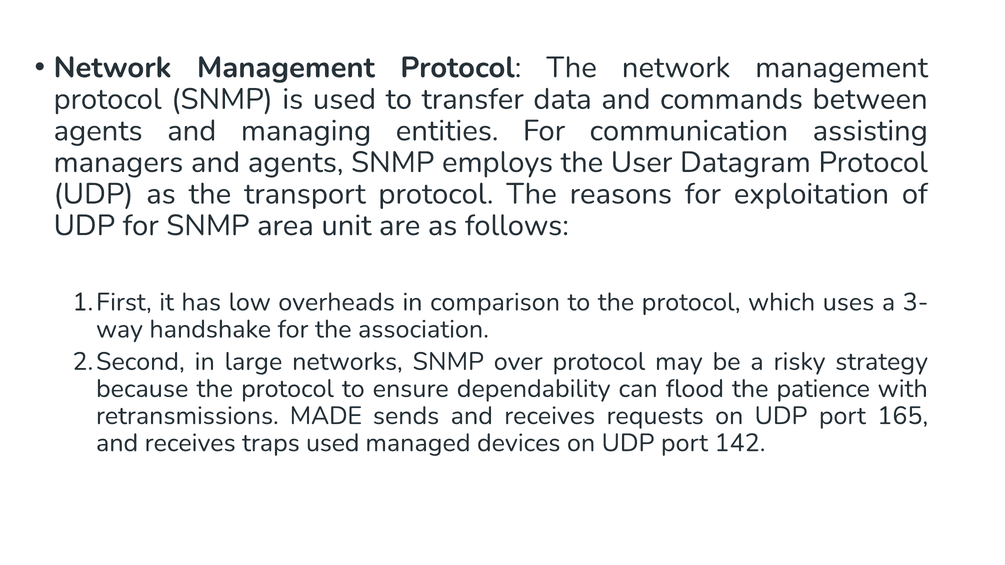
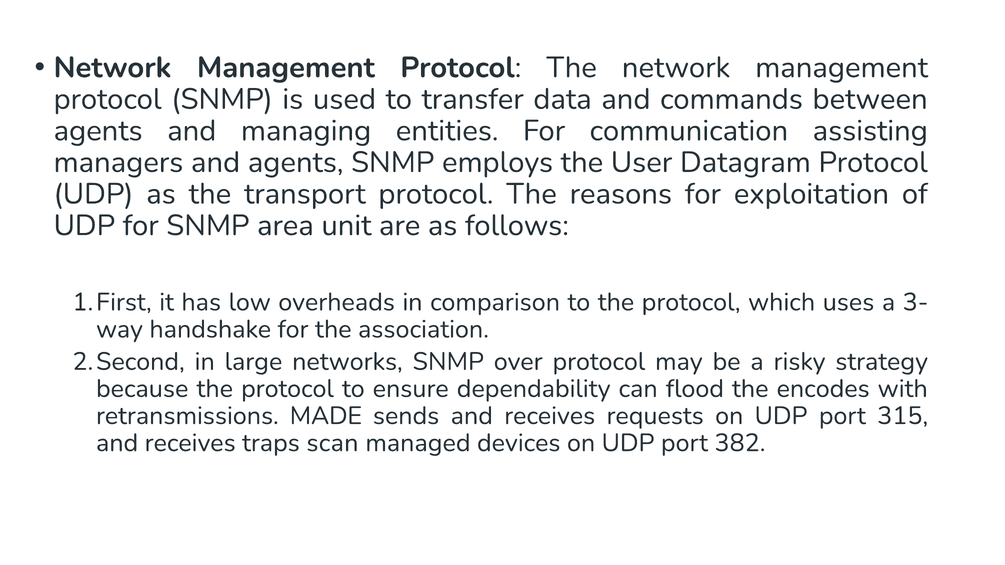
patience: patience -> encodes
165: 165 -> 315
traps used: used -> scan
142: 142 -> 382
